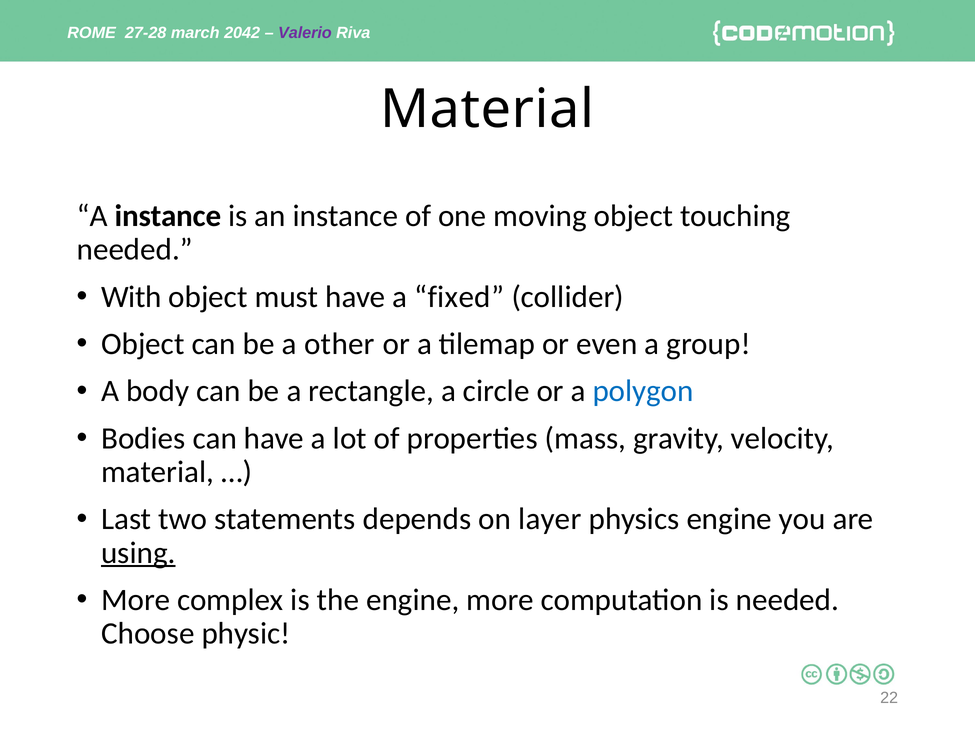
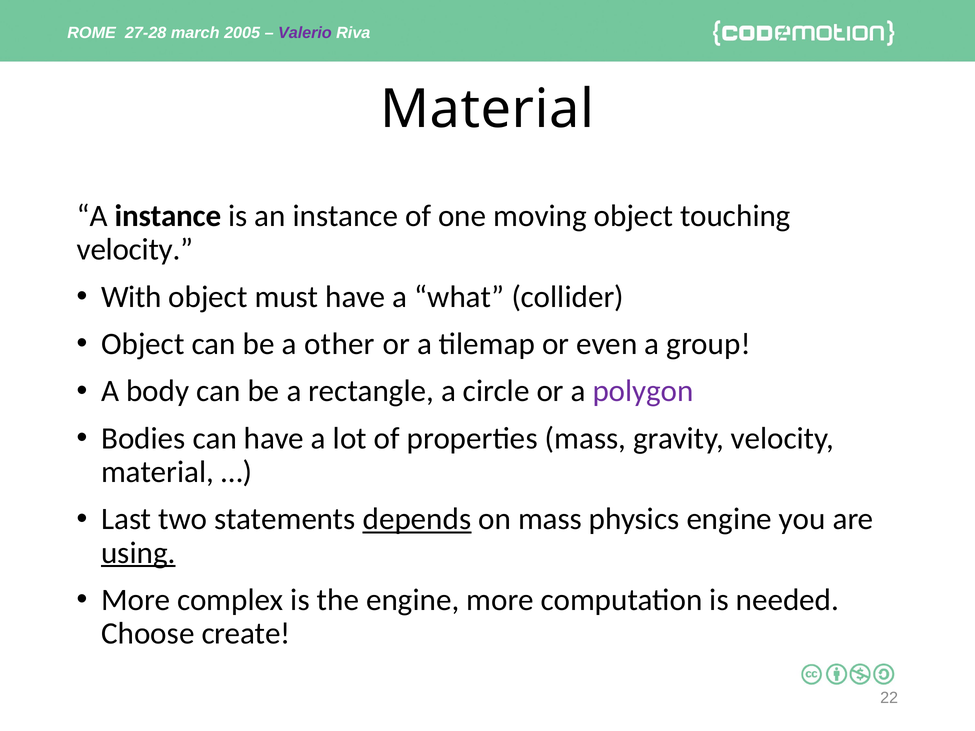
2042: 2042 -> 2005
needed at (135, 250): needed -> velocity
fixed: fixed -> what
polygon colour: blue -> purple
depends underline: none -> present
on layer: layer -> mass
physic: physic -> create
